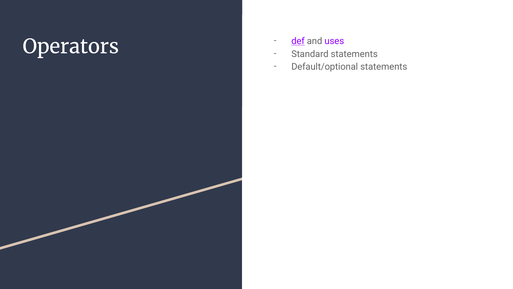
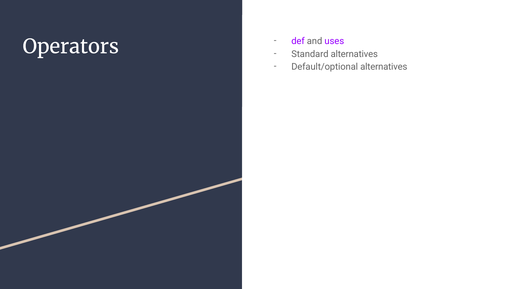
def underline: present -> none
Standard statements: statements -> alternatives
Default/optional statements: statements -> alternatives
